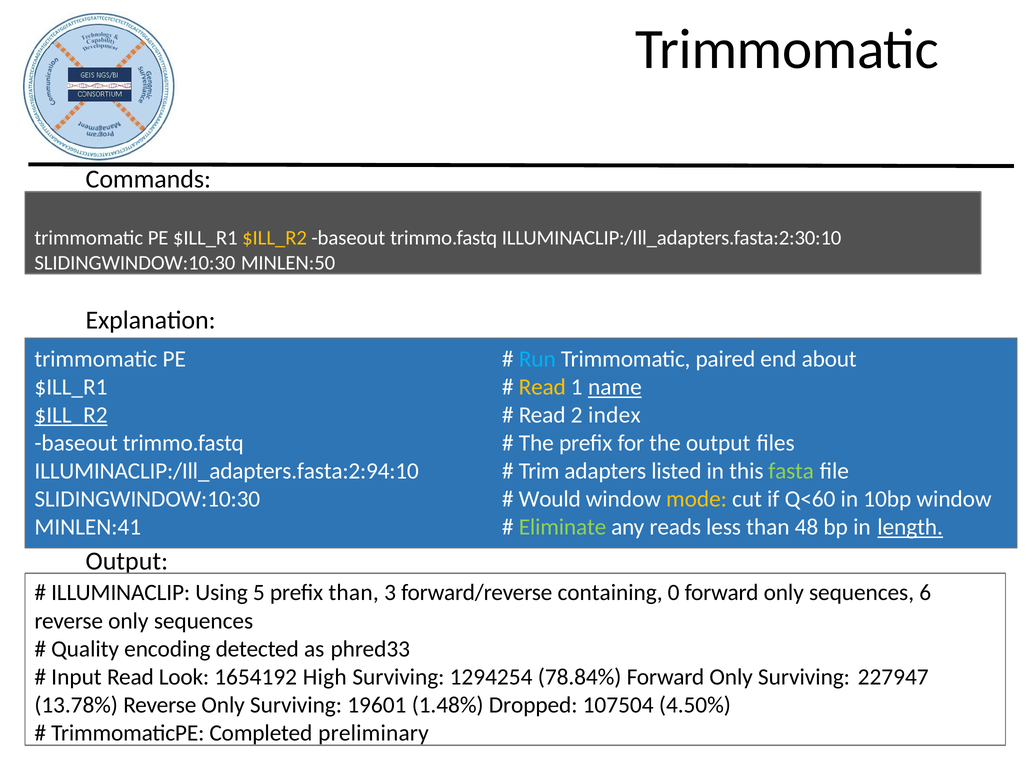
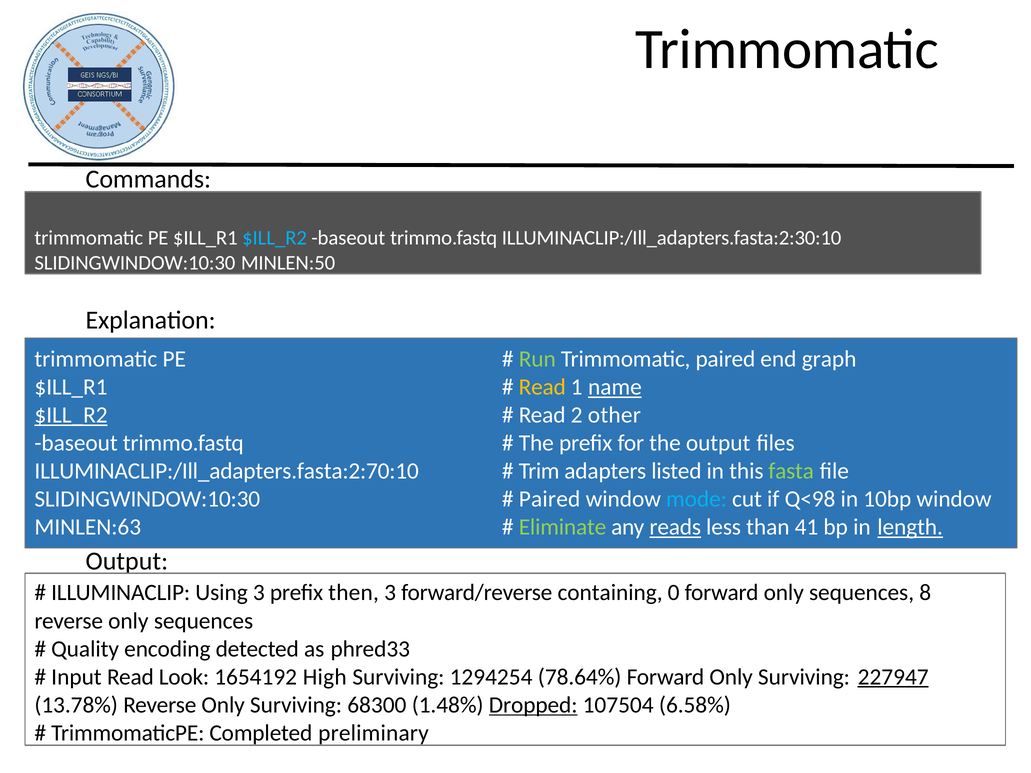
$ILL_R2 at (275, 238) colour: yellow -> light blue
Run colour: light blue -> light green
about: about -> graph
index: index -> other
ILLUMINACLIP:/Ill_adapters.fasta:2:94:10: ILLUMINACLIP:/Ill_adapters.fasta:2:94:10 -> ILLUMINACLIP:/Ill_adapters.fasta:2:70:10
Would at (550, 499): Would -> Paired
mode colour: yellow -> light blue
Q<60: Q<60 -> Q<98
MINLEN:41: MINLEN:41 -> MINLEN:63
reads underline: none -> present
48: 48 -> 41
Using 5: 5 -> 3
prefix than: than -> then
6: 6 -> 8
78.84%: 78.84% -> 78.64%
227947 underline: none -> present
19601: 19601 -> 68300
Dropped underline: none -> present
4.50%: 4.50% -> 6.58%
